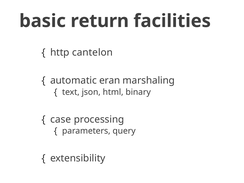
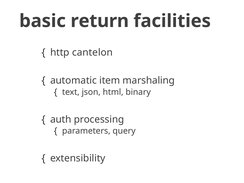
eran: eran -> item
case: case -> auth
